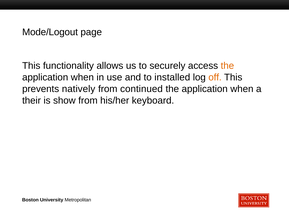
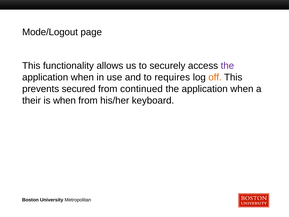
the at (227, 66) colour: orange -> purple
installed: installed -> requires
natively: natively -> secured
is show: show -> when
